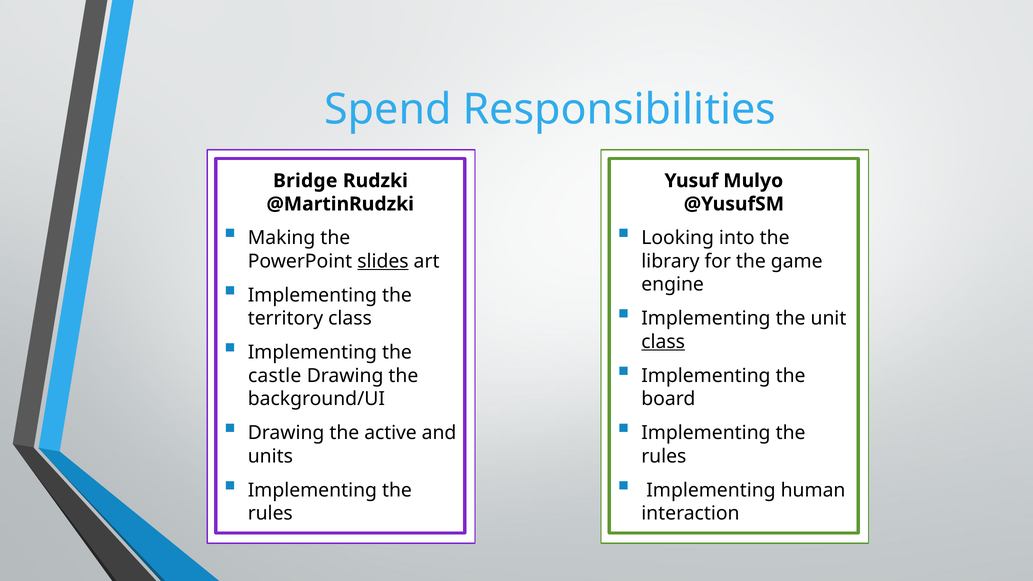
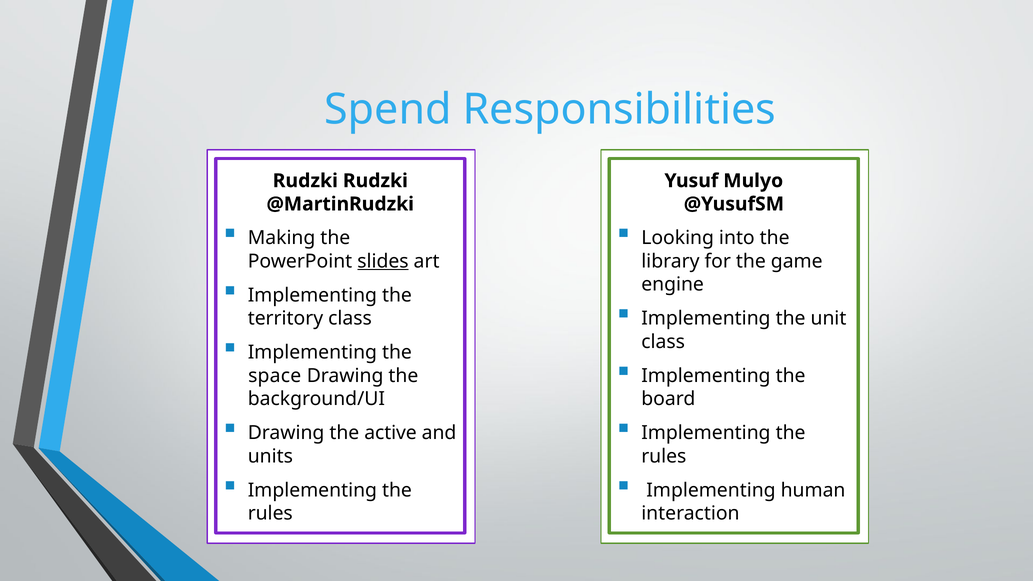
Bridge at (305, 181): Bridge -> Rudzki
class at (663, 342) underline: present -> none
castle: castle -> space
